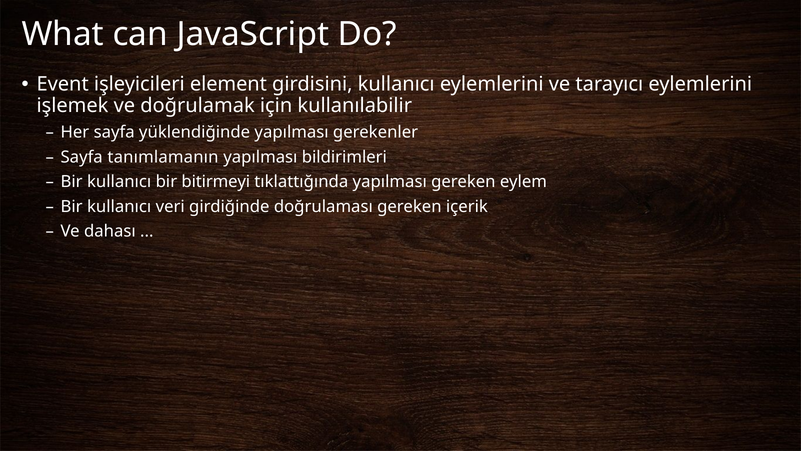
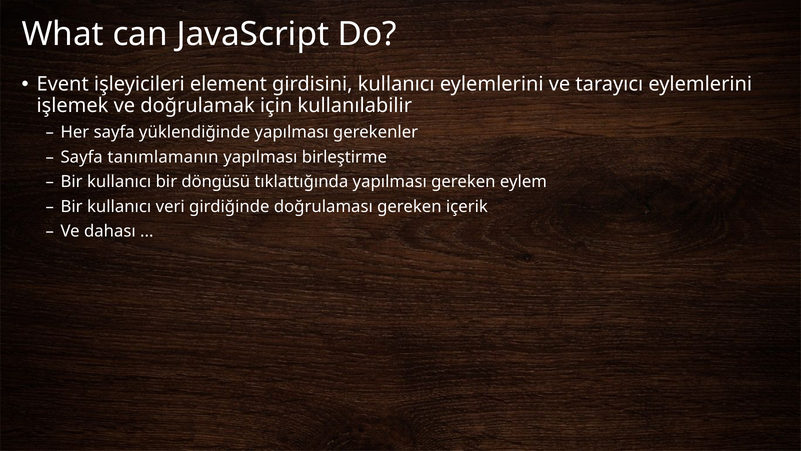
bildirimleri: bildirimleri -> birleştirme
bitirmeyi: bitirmeyi -> döngüsü
